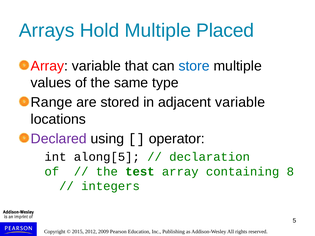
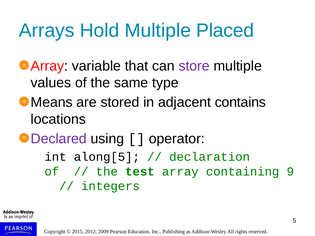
store colour: blue -> purple
Range: Range -> Means
adjacent variable: variable -> contains
8: 8 -> 9
